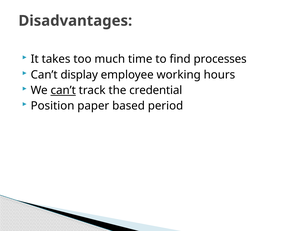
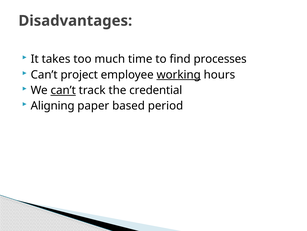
display: display -> project
working underline: none -> present
Position: Position -> Aligning
